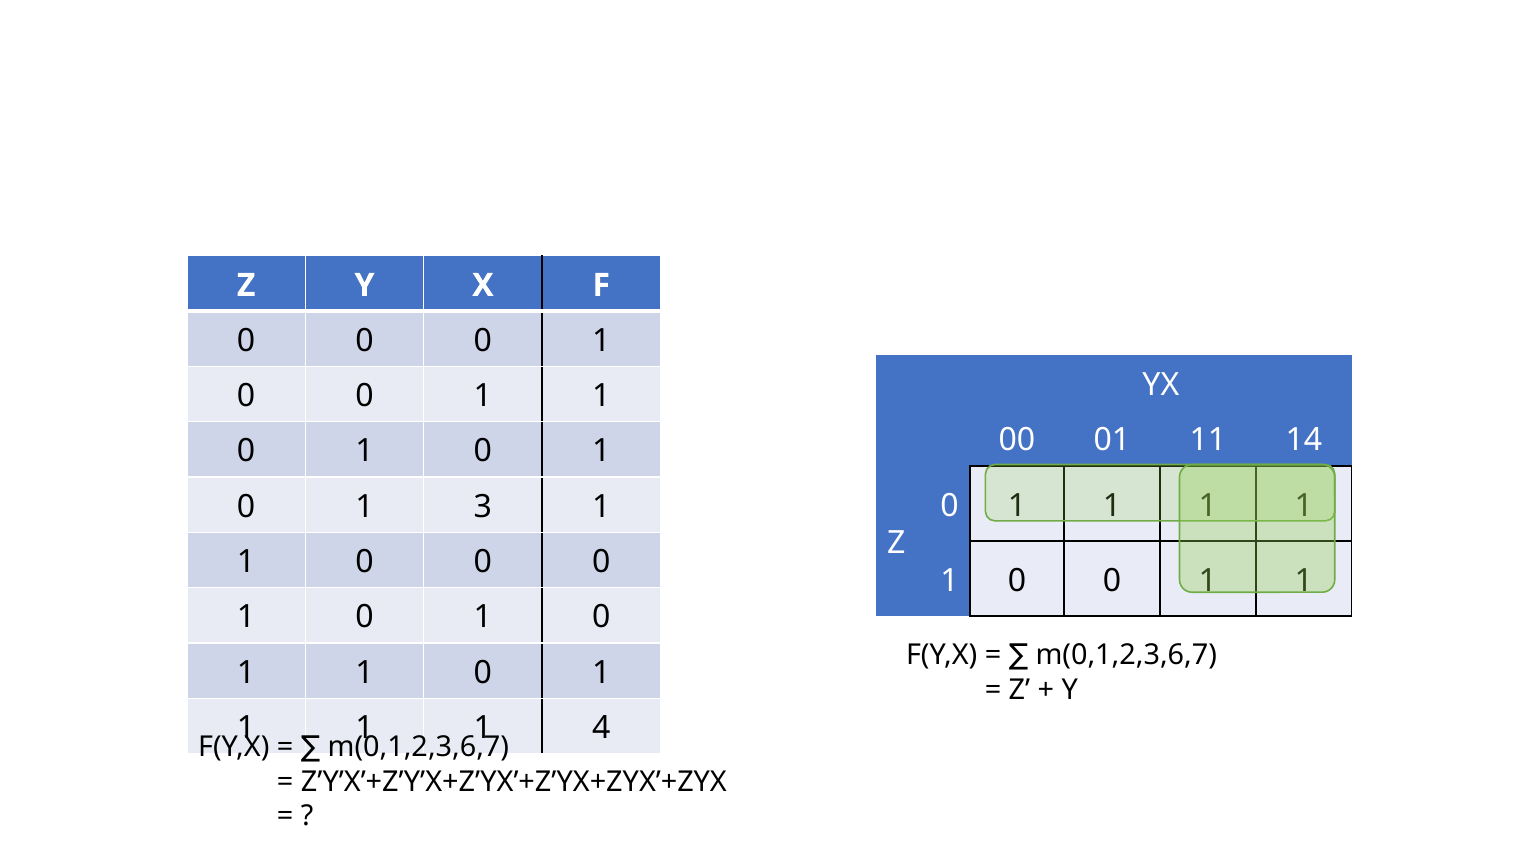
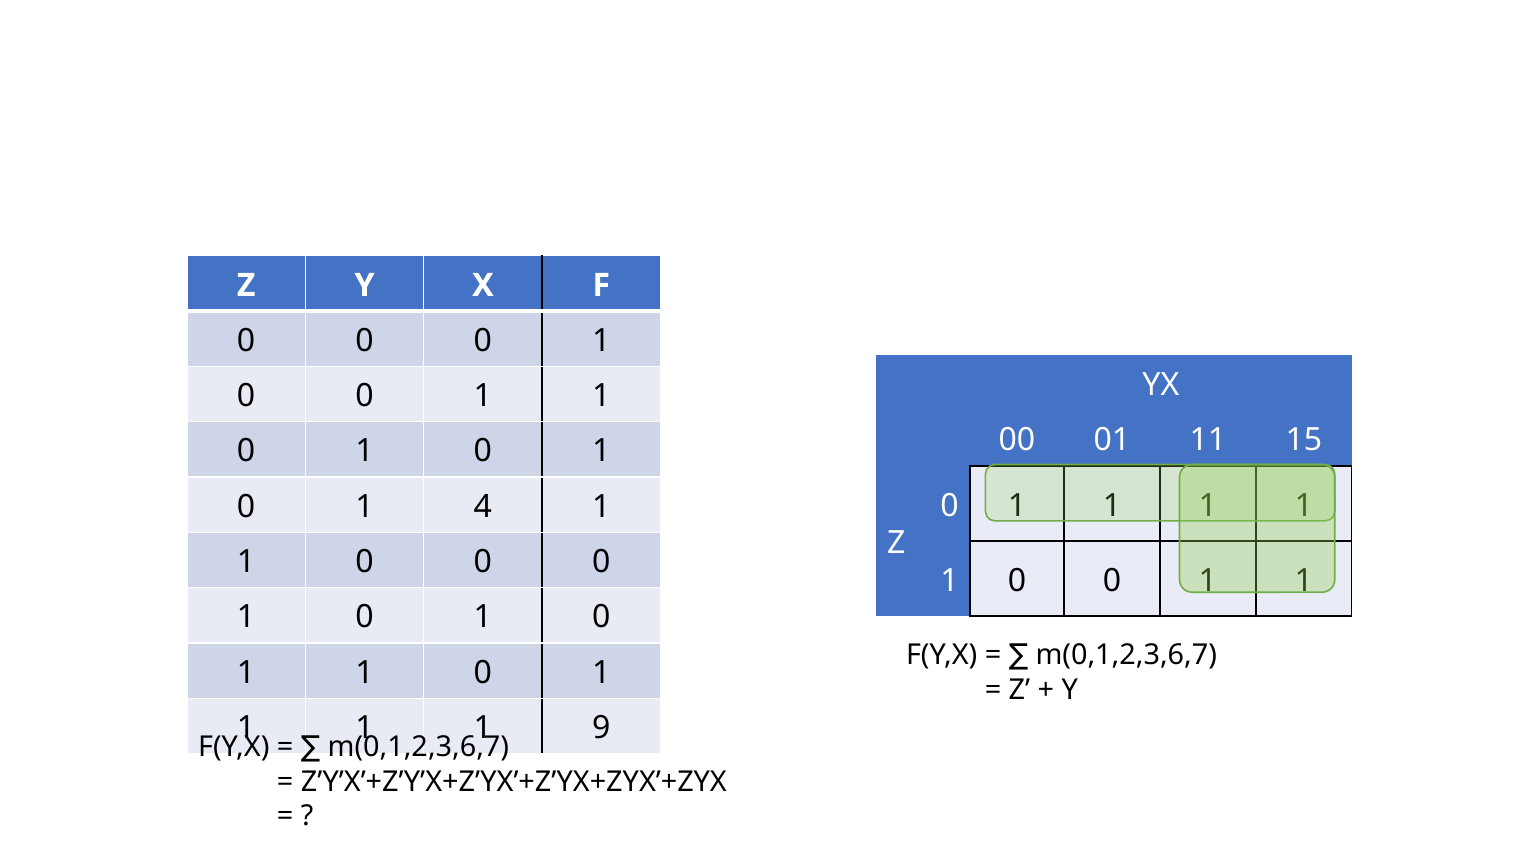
14: 14 -> 15
3: 3 -> 4
4: 4 -> 9
